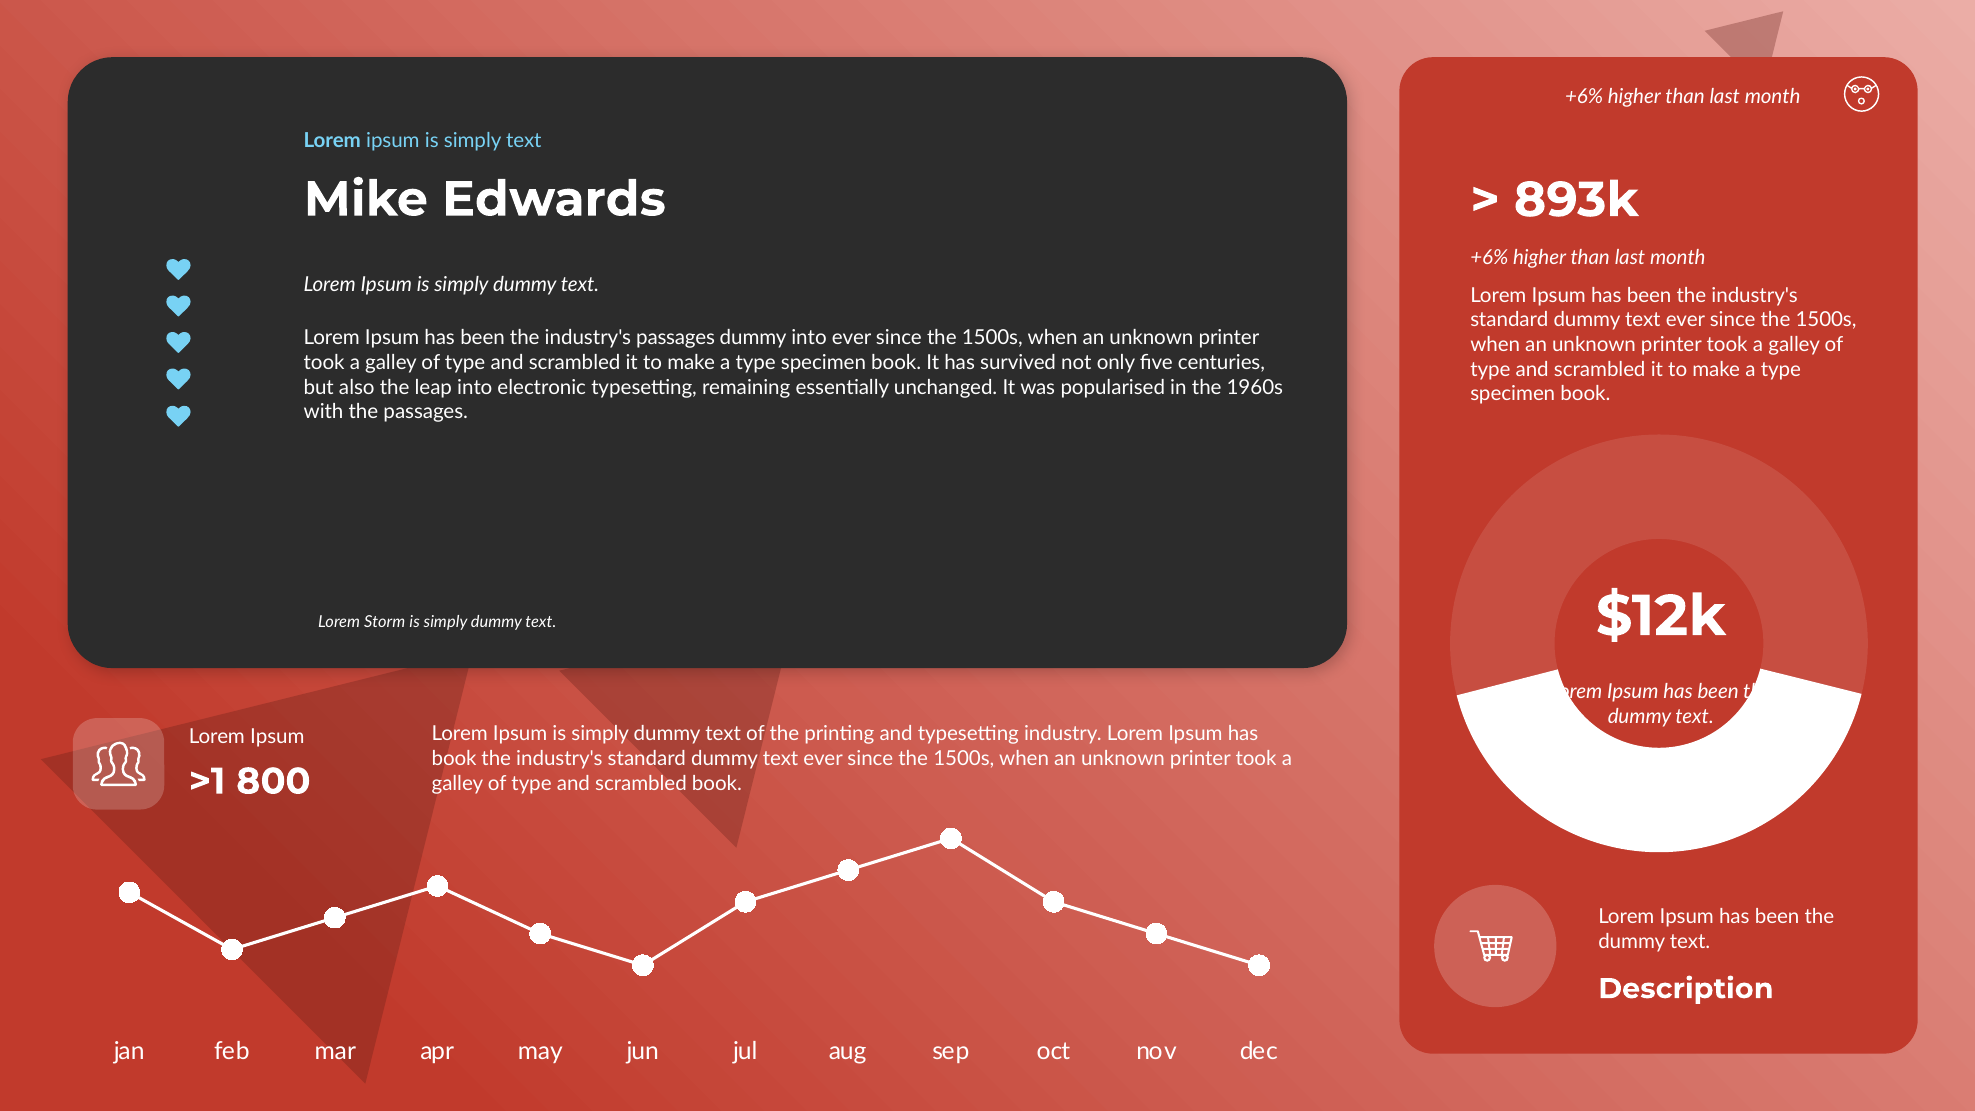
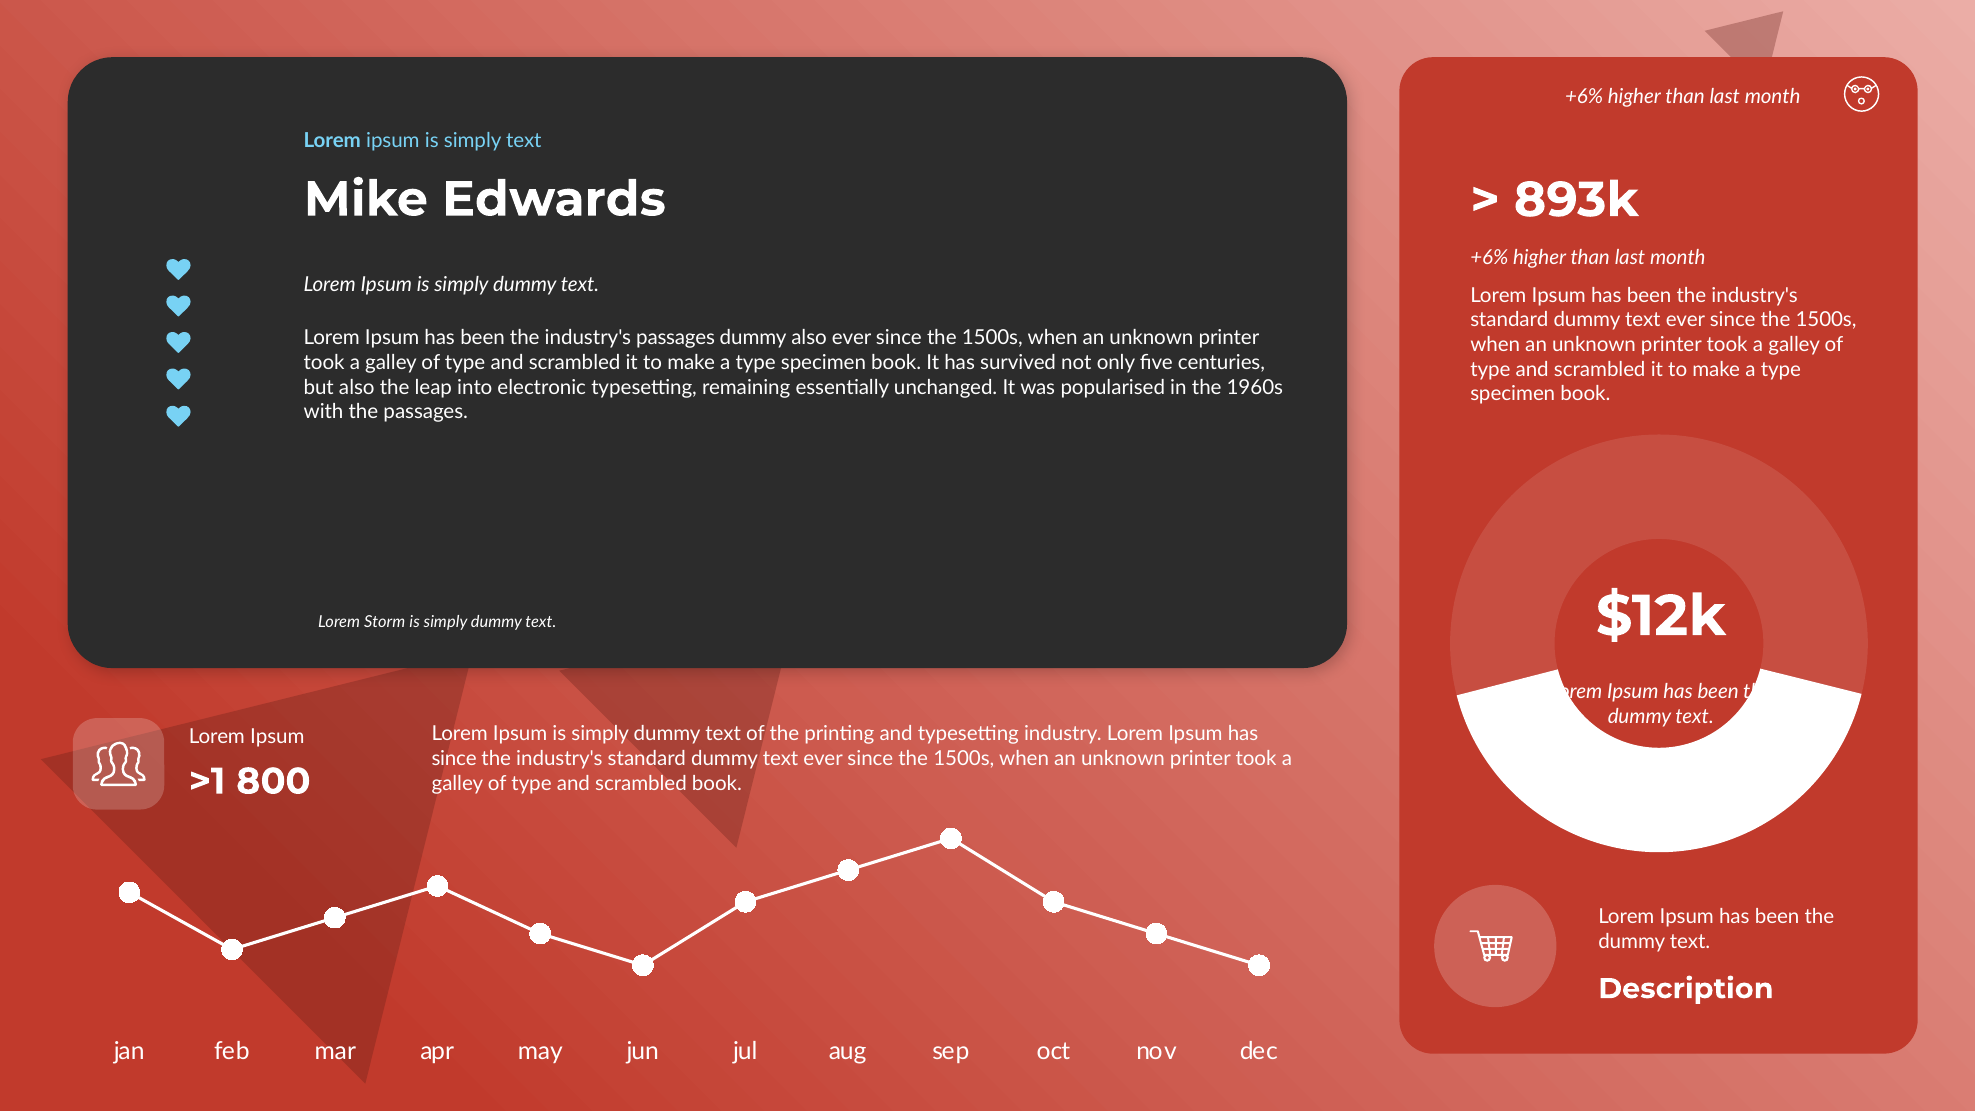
dummy into: into -> also
book at (454, 759): book -> since
